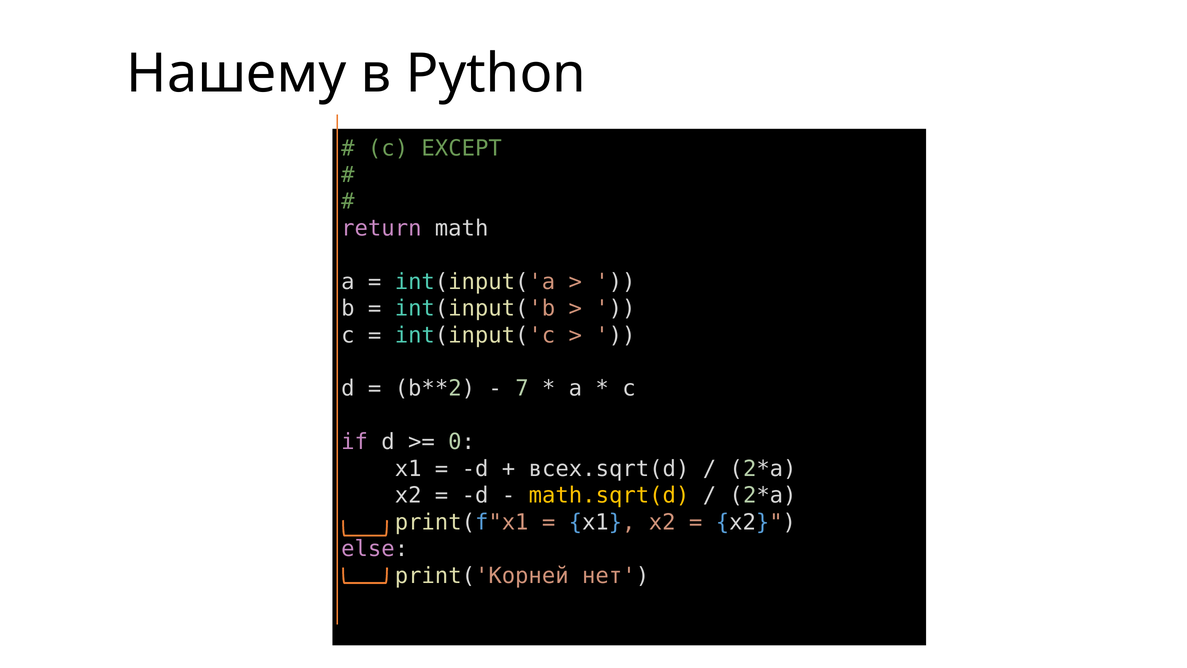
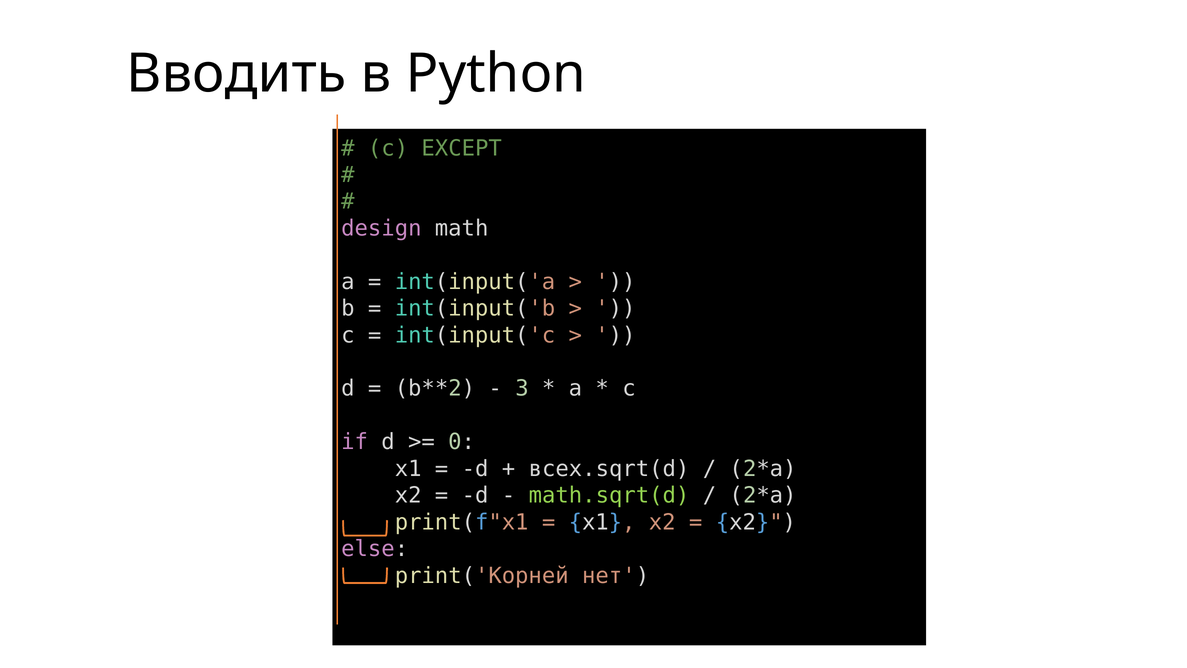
Нашему: Нашему -> Вводить
return: return -> design
7: 7 -> 3
math.sqrt(d colour: yellow -> light green
